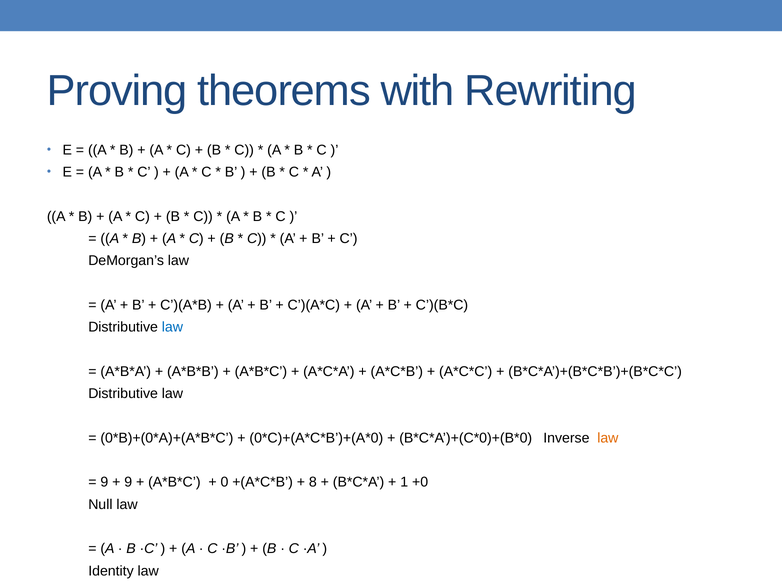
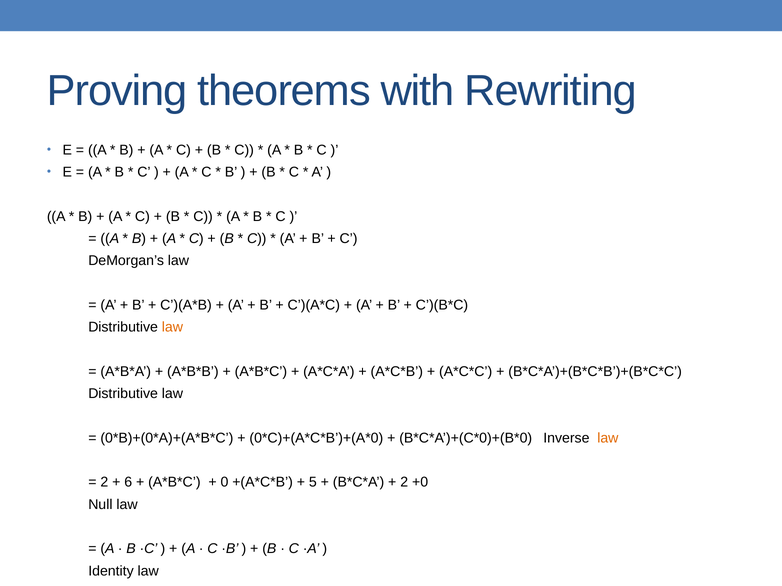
law at (172, 328) colour: blue -> orange
9 at (104, 483): 9 -> 2
9 at (128, 483): 9 -> 6
8: 8 -> 5
1 at (404, 483): 1 -> 2
